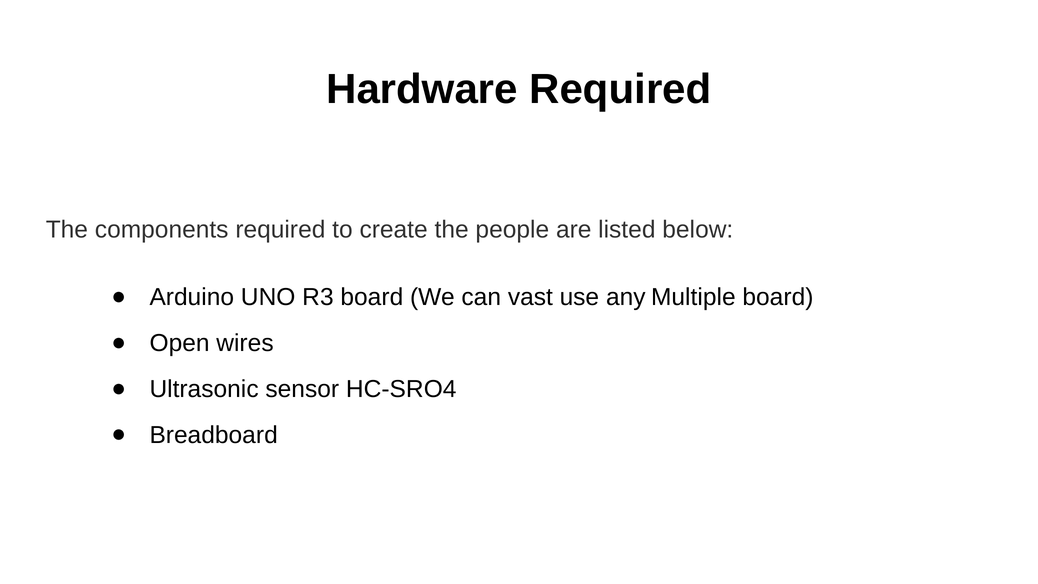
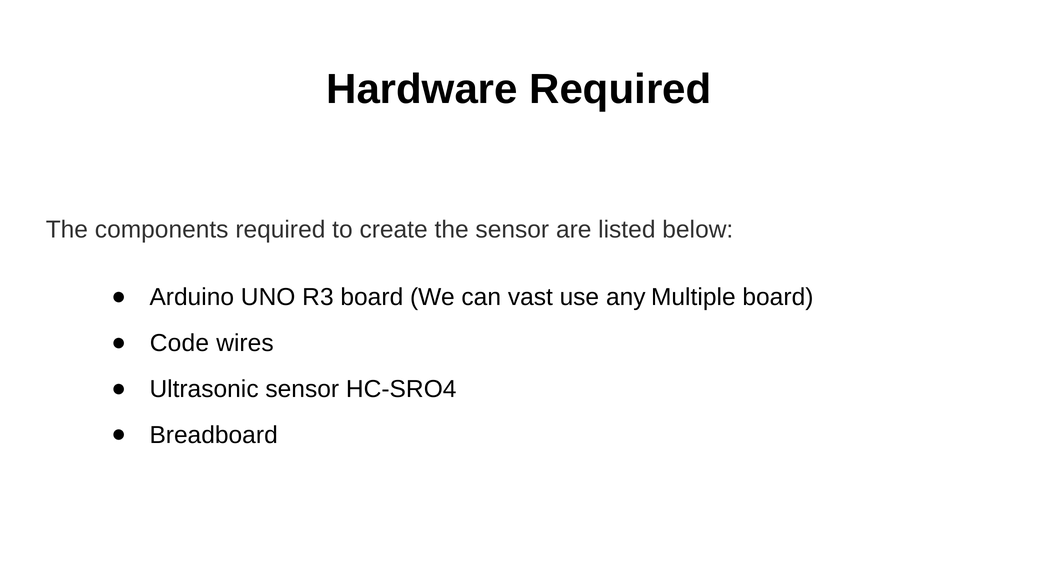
the people: people -> sensor
Open: Open -> Code
